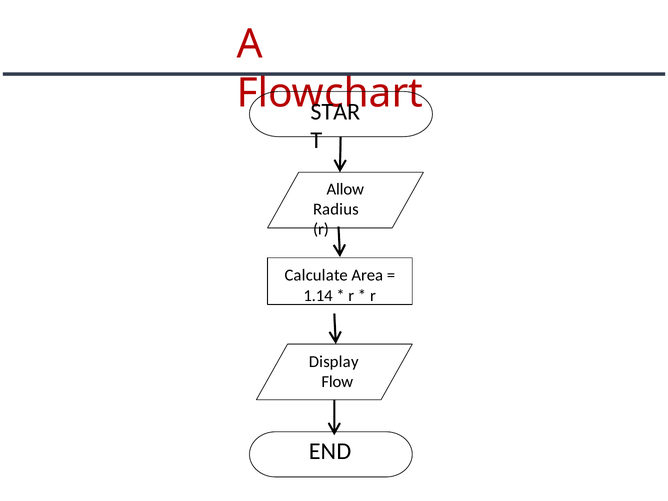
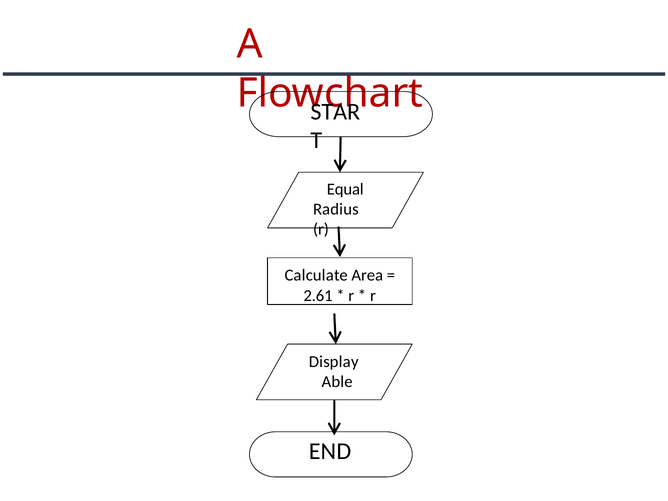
Allow: Allow -> Equal
1.14: 1.14 -> 2.61
Flow: Flow -> Able
